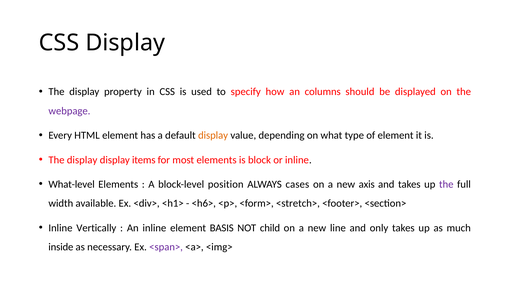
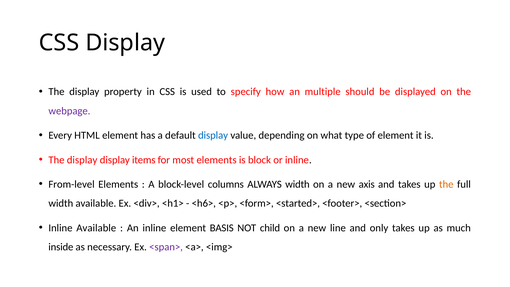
columns: columns -> multiple
display at (213, 135) colour: orange -> blue
What-level: What-level -> From-level
position: position -> columns
ALWAYS cases: cases -> width
the at (446, 184) colour: purple -> orange
<stretch>: <stretch> -> <started>
Inline Vertically: Vertically -> Available
